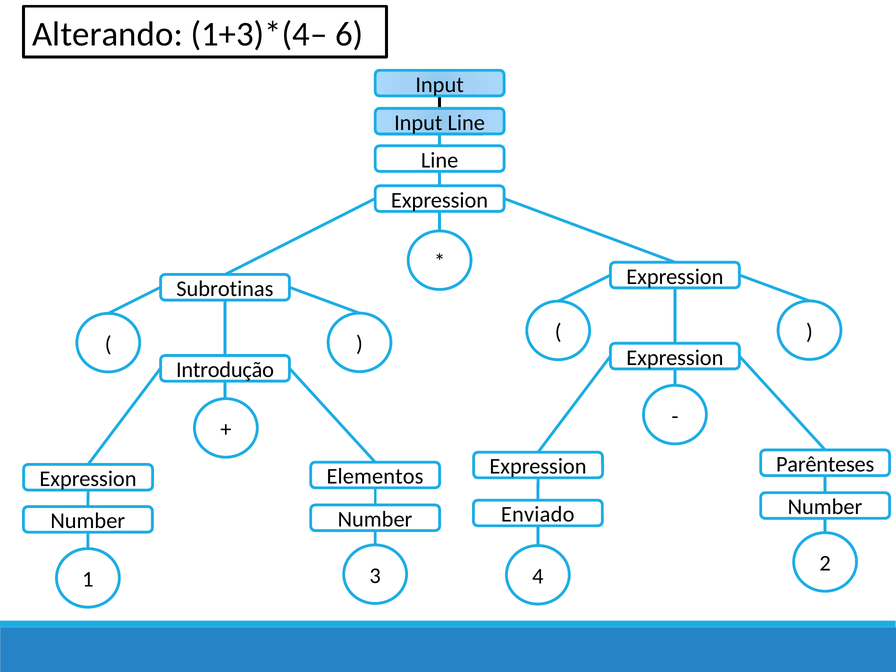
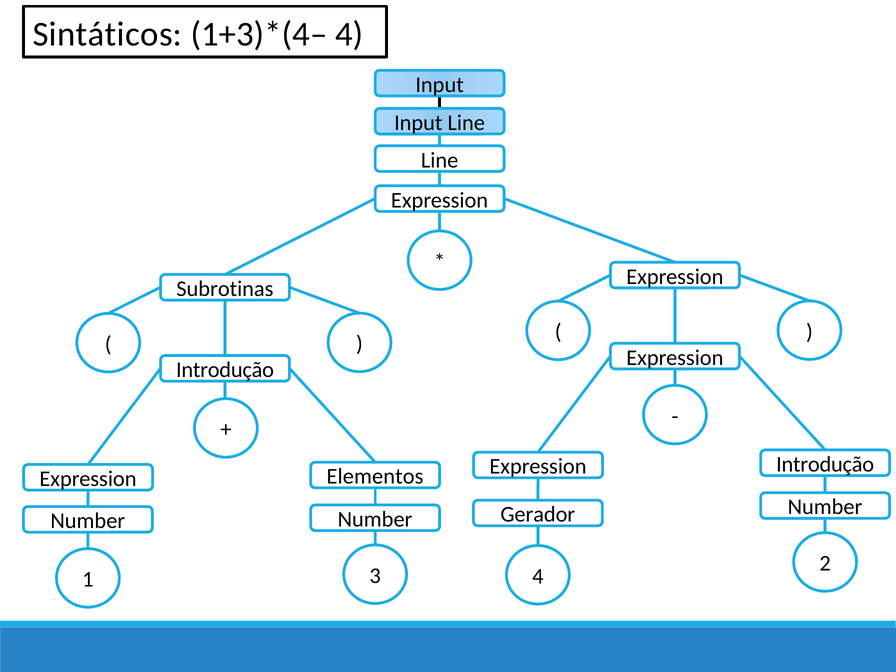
Alterando: Alterando -> Sintáticos
6 at (349, 34): 6 -> 4
Parênteses at (825, 464): Parênteses -> Introdução
Enviado: Enviado -> Gerador
